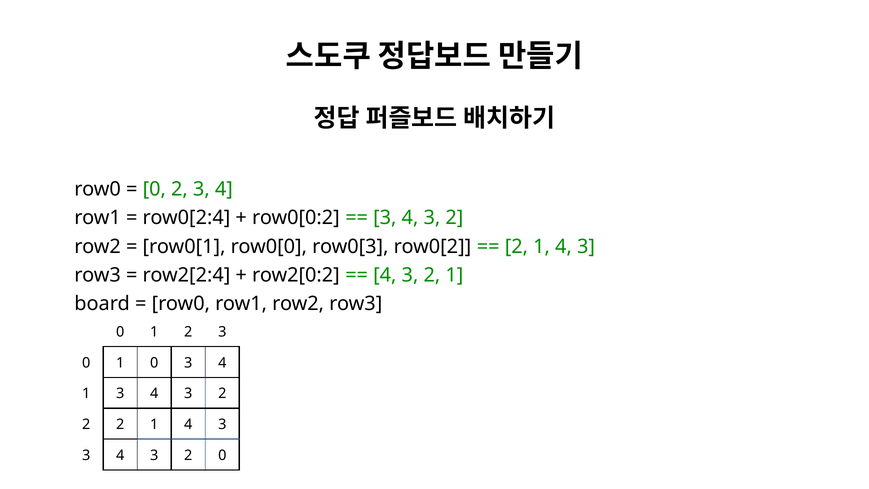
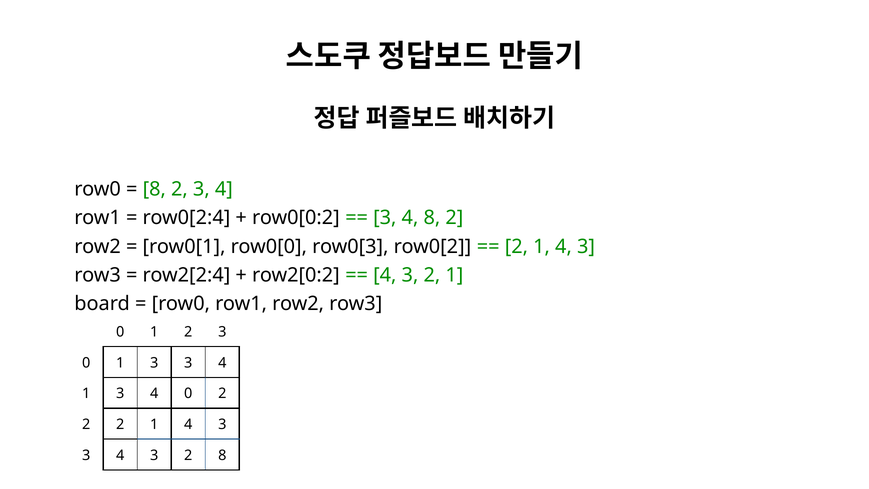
0 at (154, 189): 0 -> 8
3 at (432, 218): 3 -> 8
0 1 0: 0 -> 3
1 3 4 3: 3 -> 0
2 0: 0 -> 8
